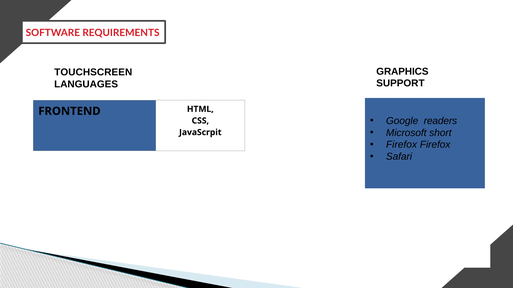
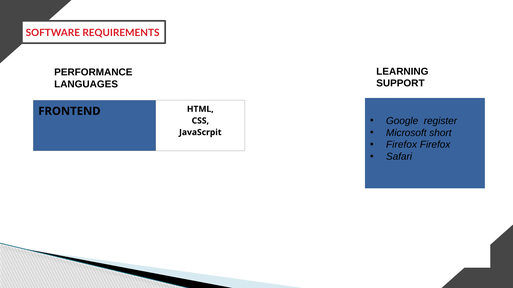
GRAPHICS: GRAPHICS -> LEARNING
TOUCHSCREEN: TOUCHSCREEN -> PERFORMANCE
readers: readers -> register
